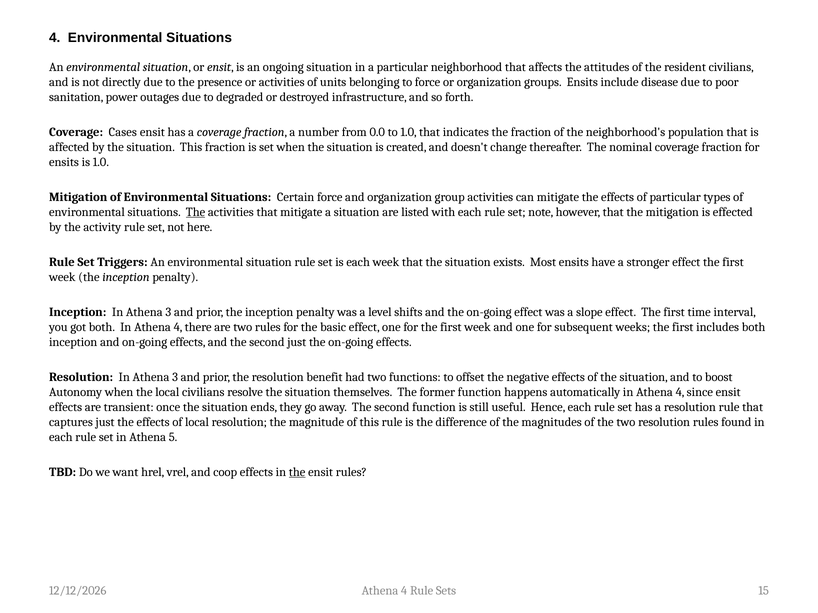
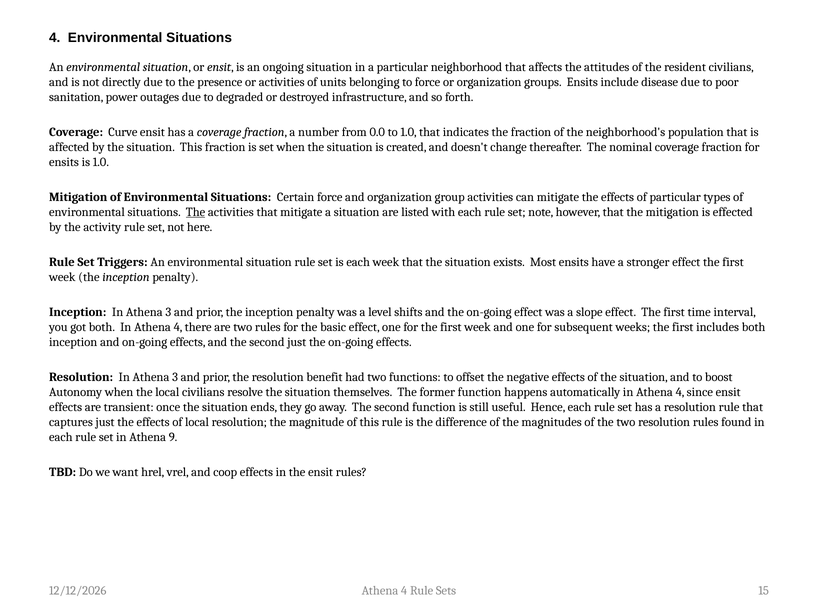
Cases: Cases -> Curve
5: 5 -> 9
the at (297, 472) underline: present -> none
